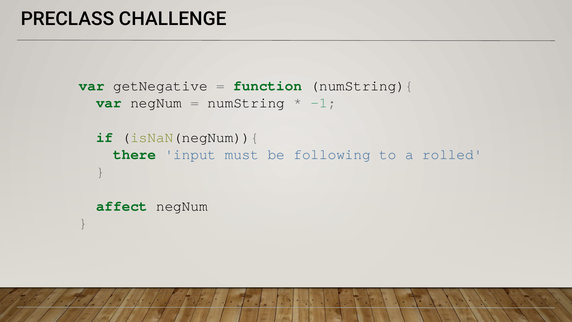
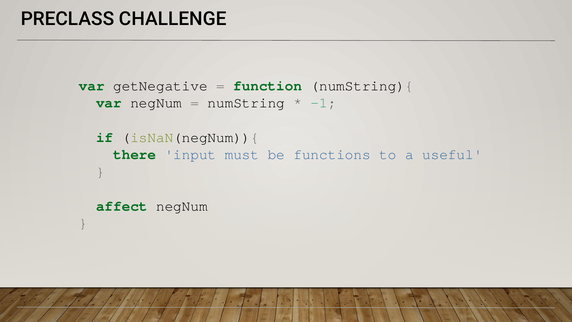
following: following -> functions
rolled: rolled -> useful
